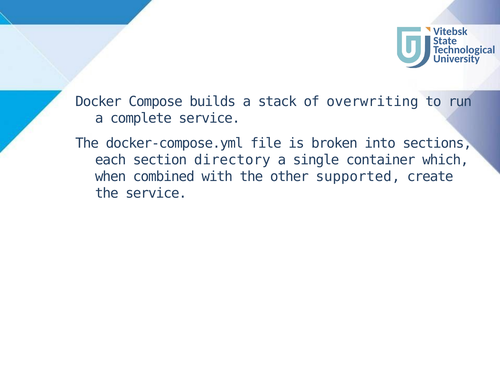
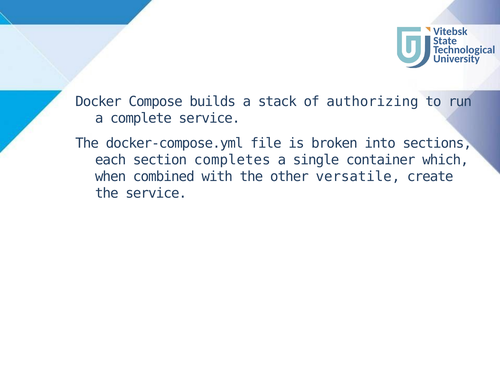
overwriting: overwriting -> authorizing
directory: directory -> completes
supported: supported -> versatile
